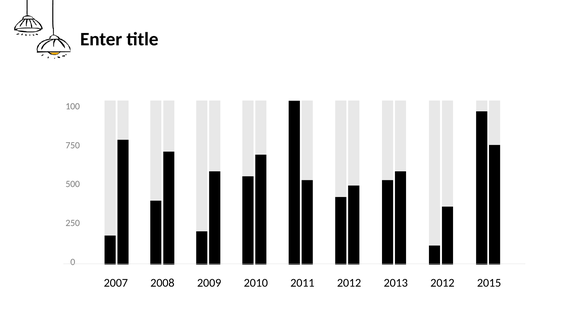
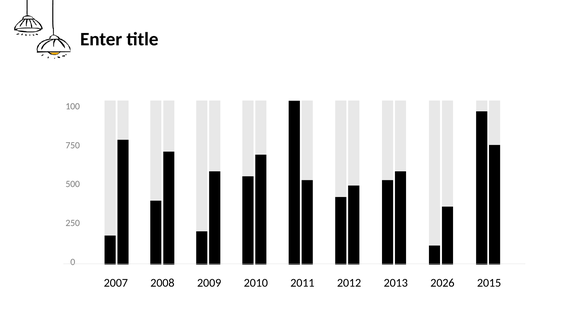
2013 2012: 2012 -> 2026
